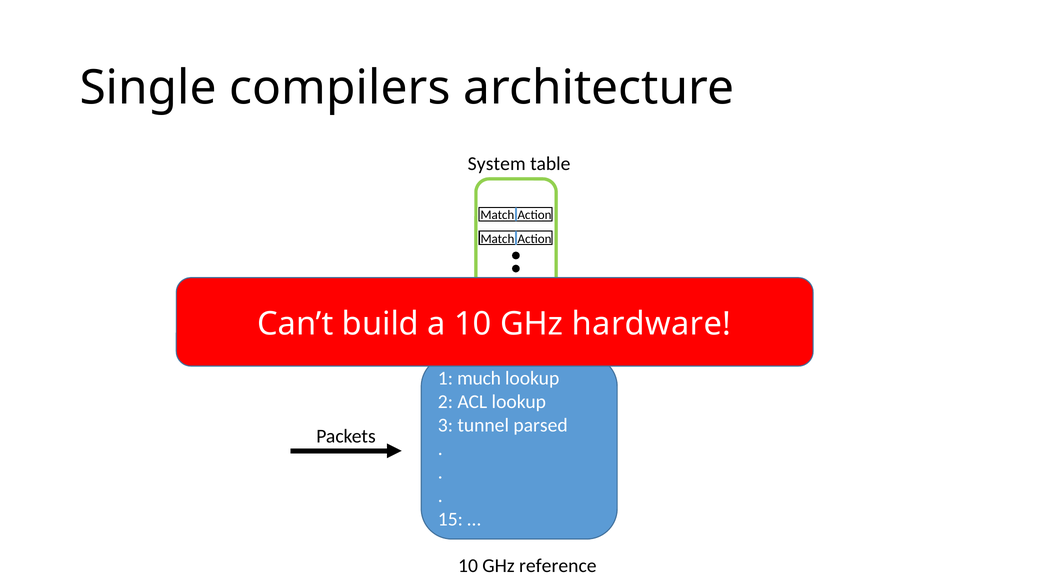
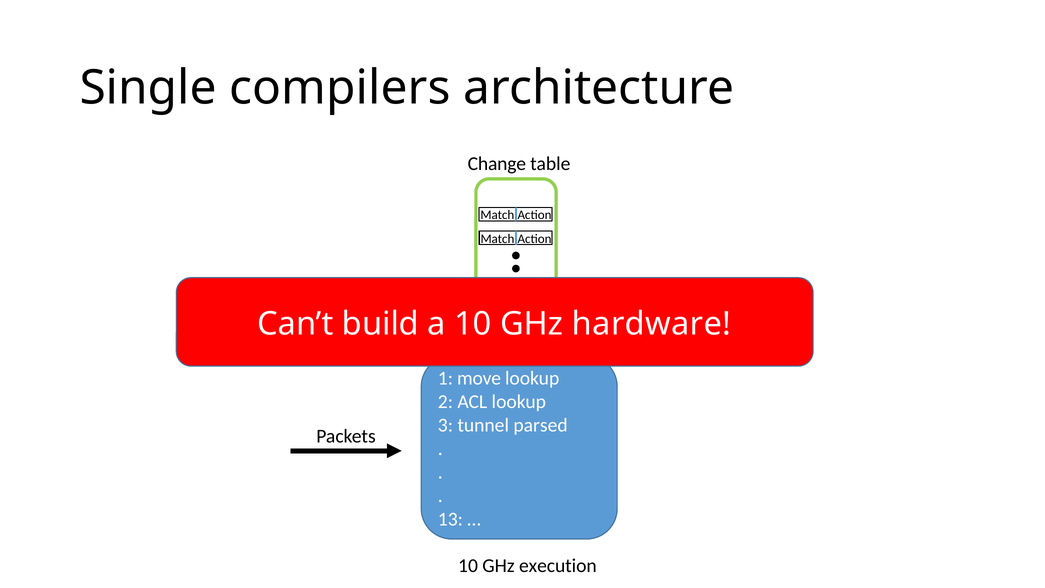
System: System -> Change
much: much -> move
15: 15 -> 13
reference: reference -> execution
